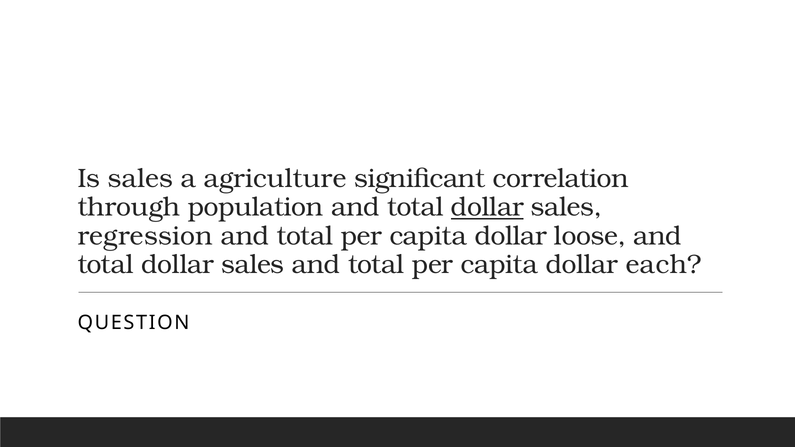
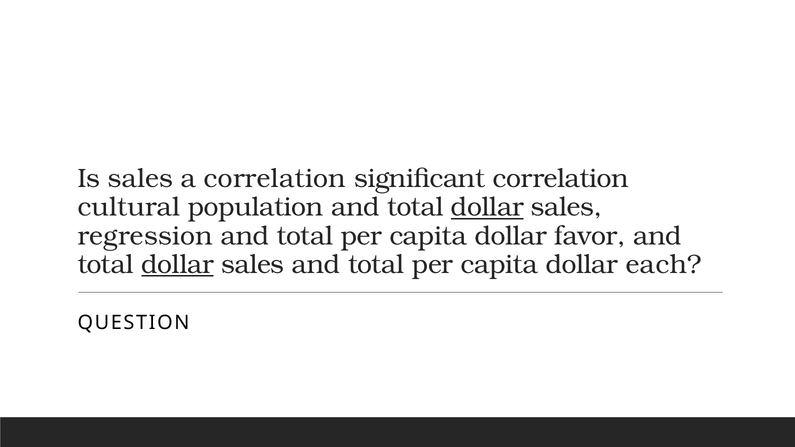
a agriculture: agriculture -> correlation
through: through -> cultural
loose: loose -> favor
dollar at (178, 265) underline: none -> present
